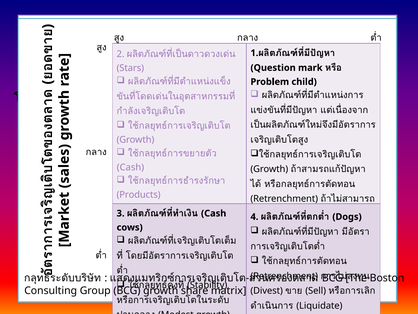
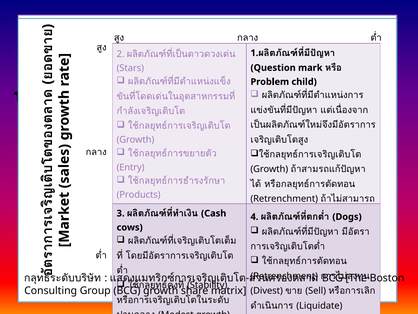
Cash at (130, 167): Cash -> Entry
